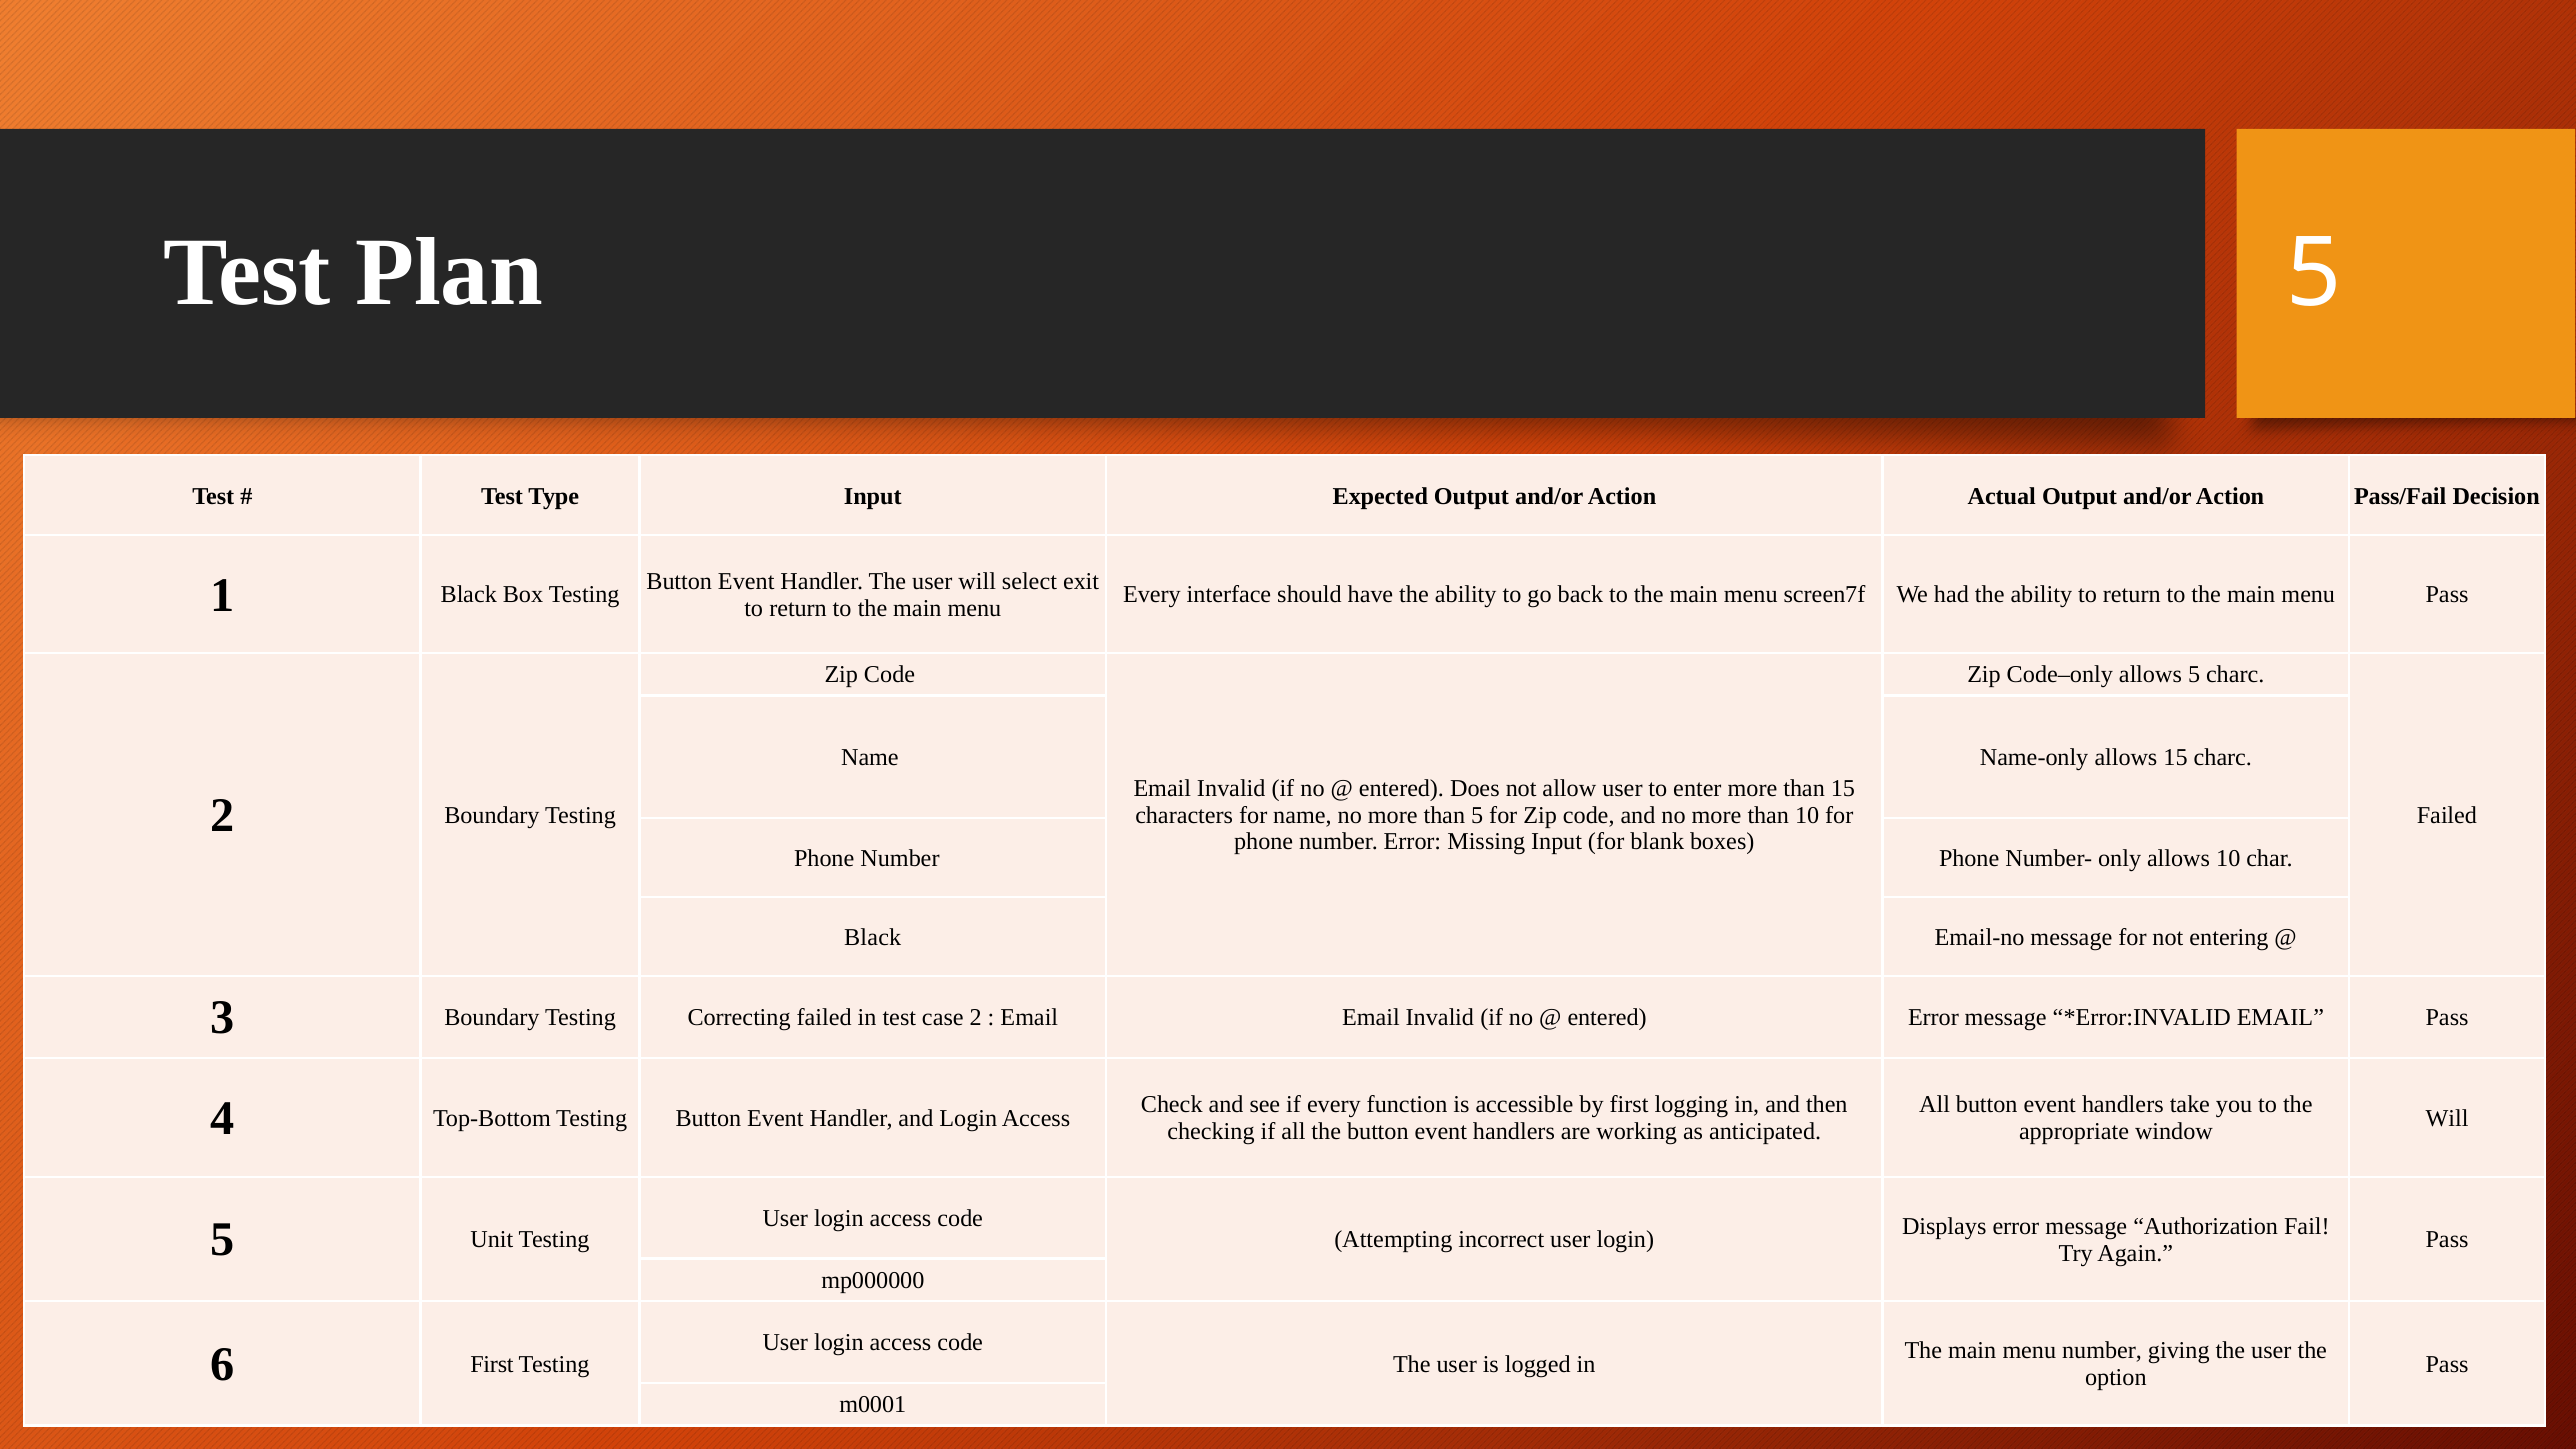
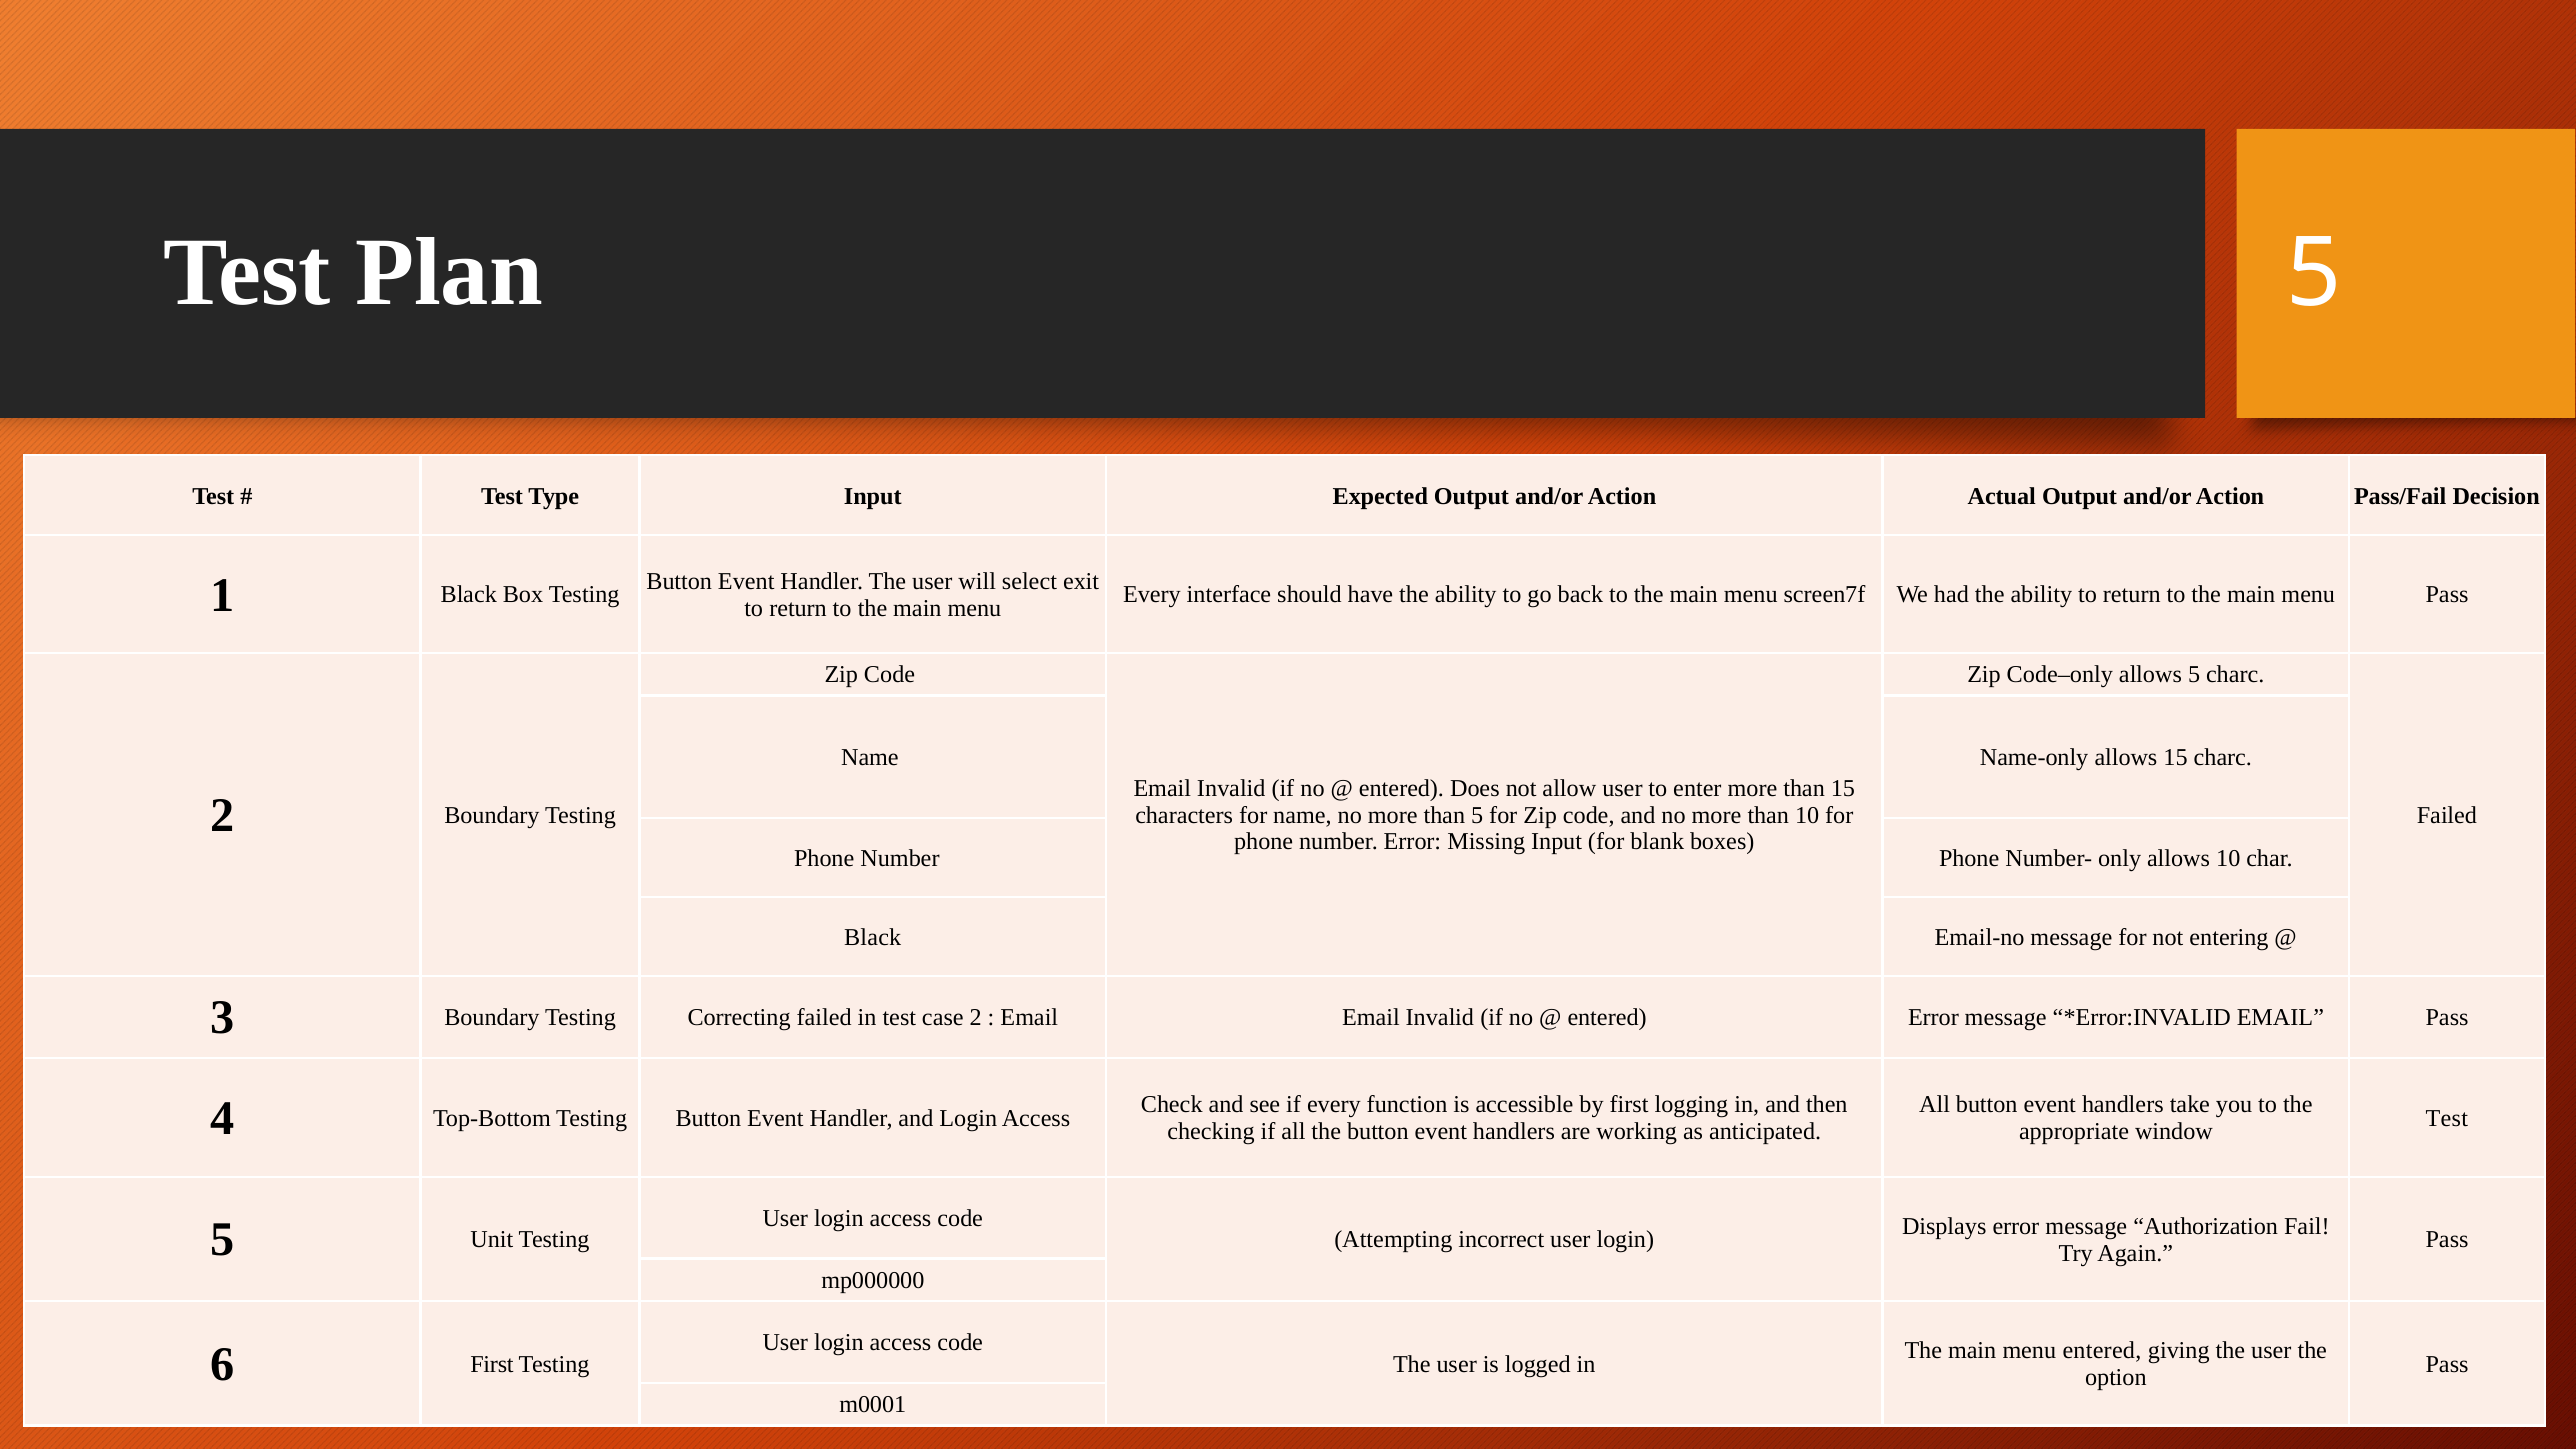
Will at (2447, 1118): Will -> Test
menu number: number -> entered
